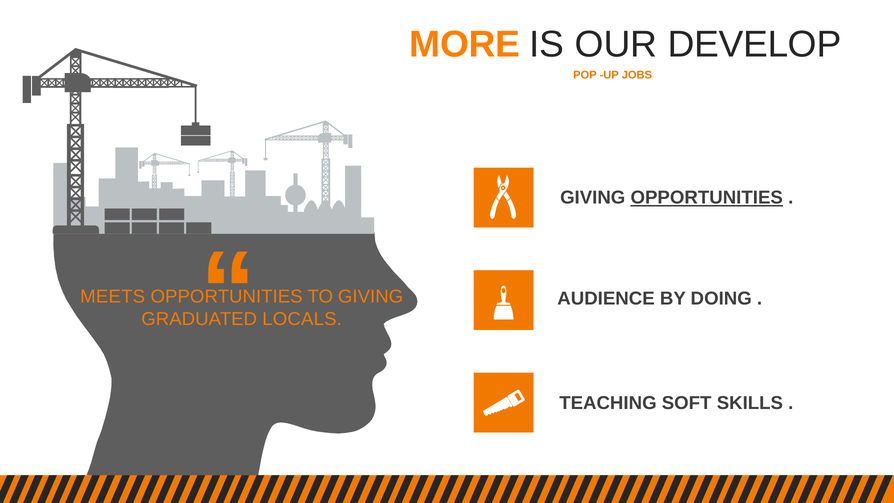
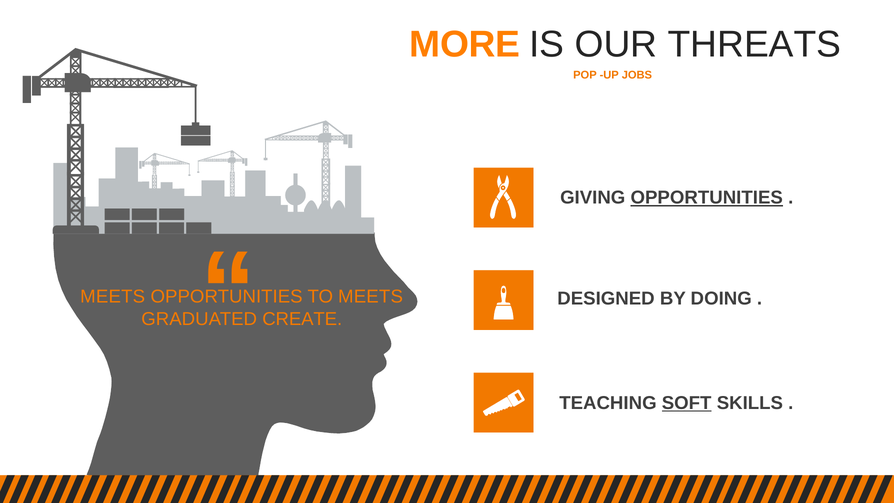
DEVELOP: DEVELOP -> THREATS
AUDIENCE: AUDIENCE -> DESIGNED
TO GIVING: GIVING -> MEETS
LOCALS: LOCALS -> CREATE
SOFT underline: none -> present
